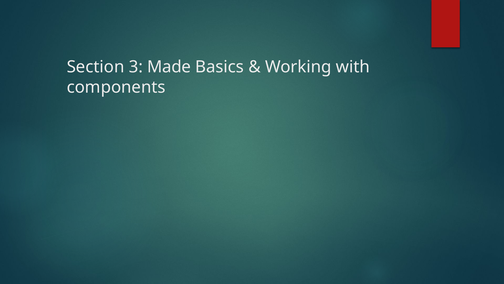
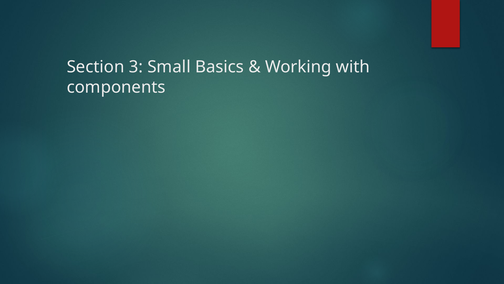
Made: Made -> Small
